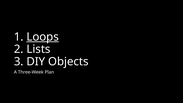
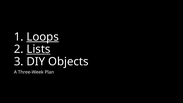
Lists underline: none -> present
